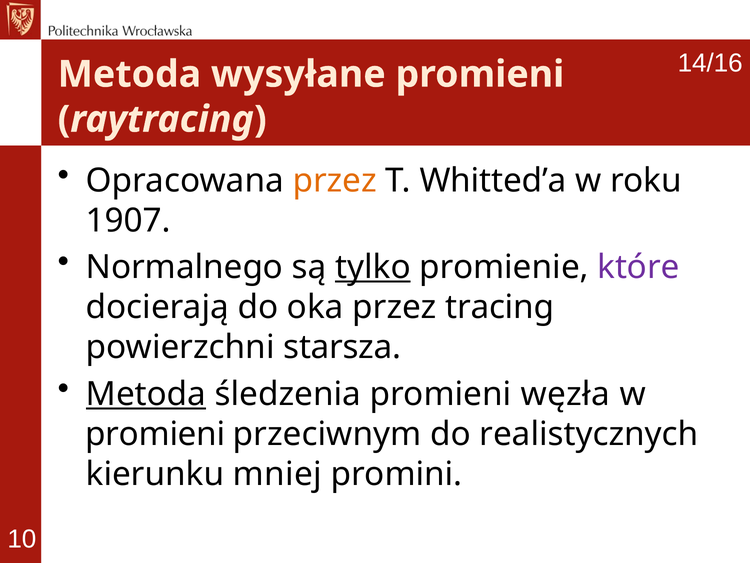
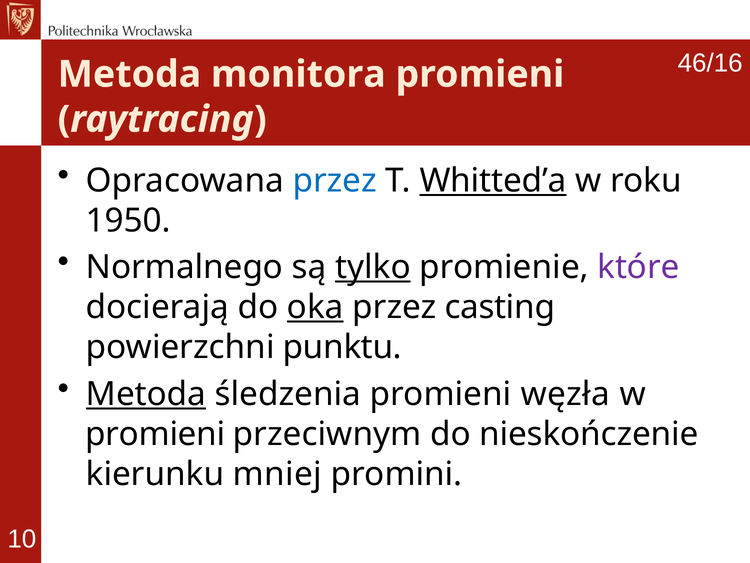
14/16: 14/16 -> 46/16
wysyłane: wysyłane -> monitora
przez at (335, 180) colour: orange -> blue
Whitted’a underline: none -> present
1907: 1907 -> 1950
oka underline: none -> present
tracing: tracing -> casting
starsza: starsza -> punktu
realistycznych: realistycznych -> nieskończenie
